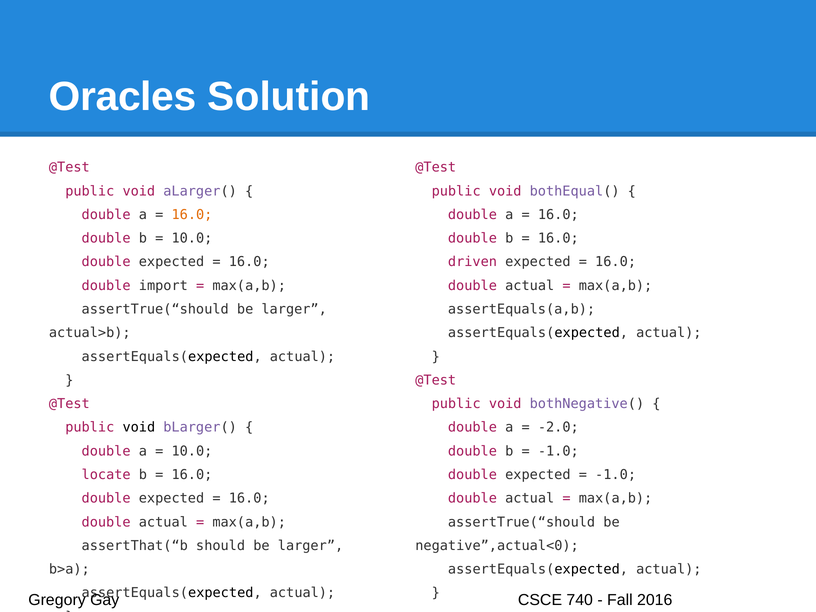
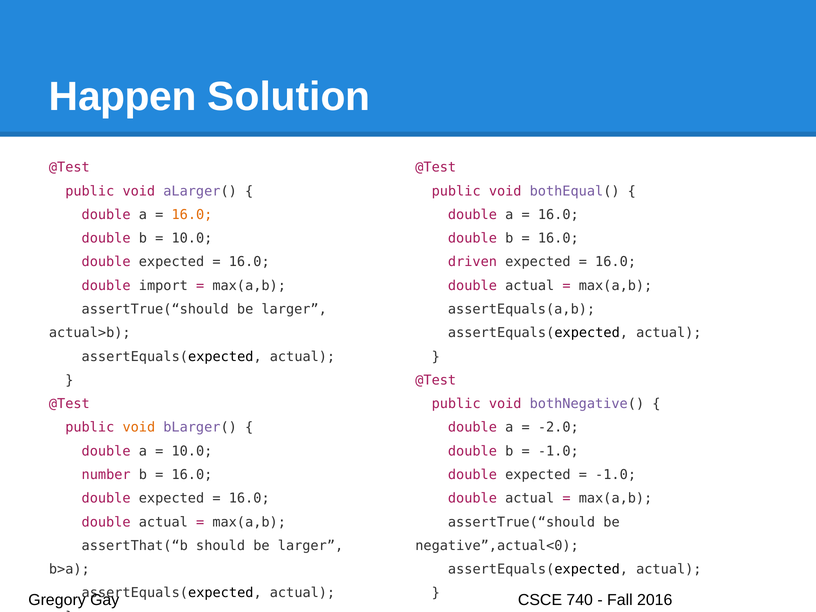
Oracles: Oracles -> Happen
void at (139, 427) colour: black -> orange
locate: locate -> number
